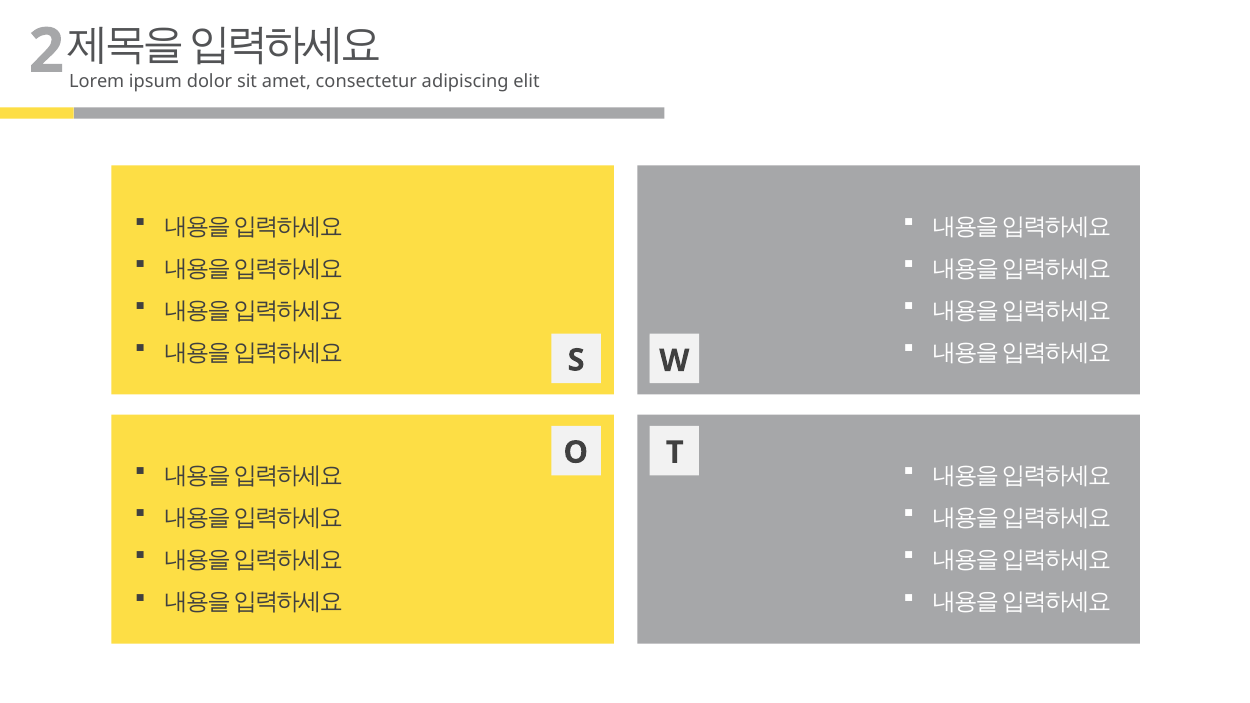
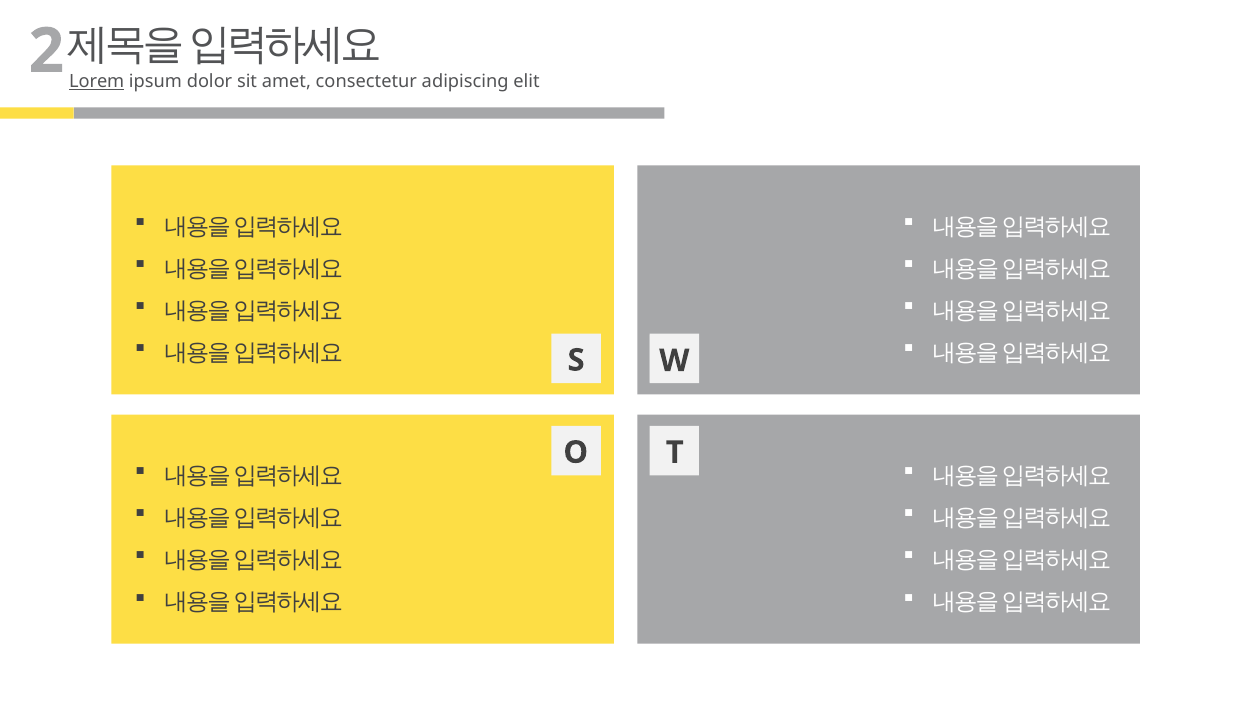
Lorem underline: none -> present
